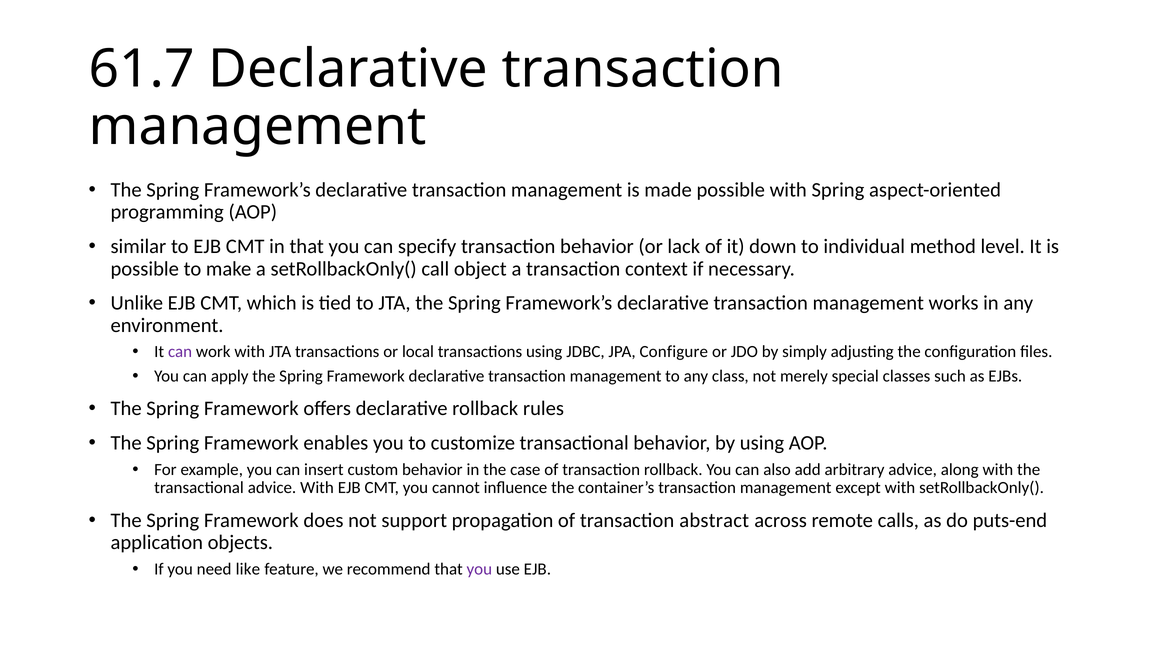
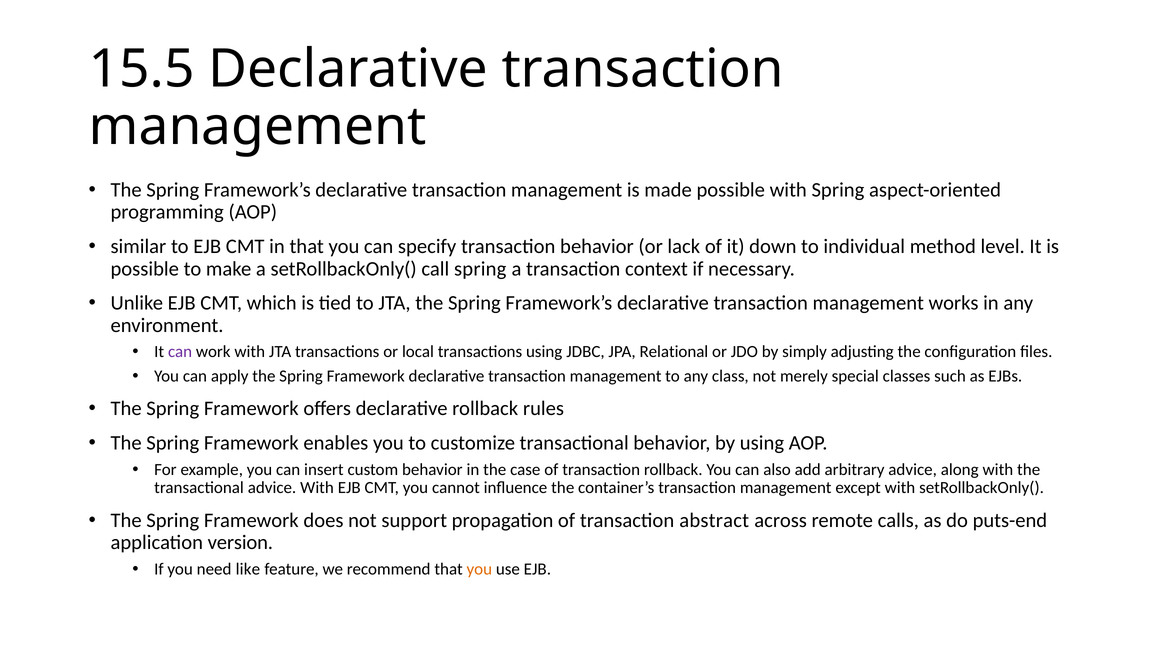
61.7: 61.7 -> 15.5
call object: object -> spring
Configure: Configure -> Relational
objects: objects -> version
you at (479, 569) colour: purple -> orange
